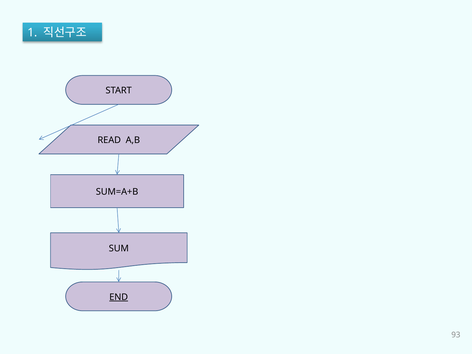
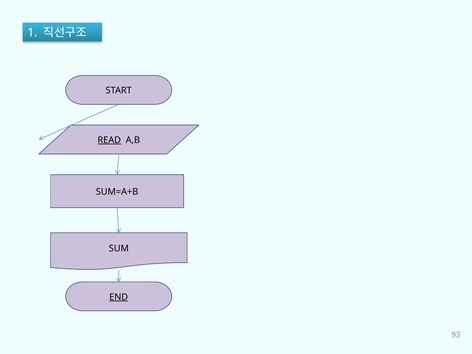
READ underline: none -> present
